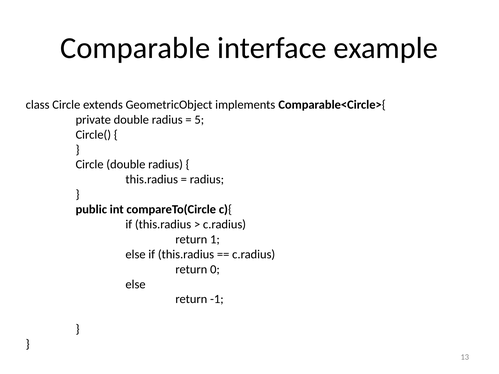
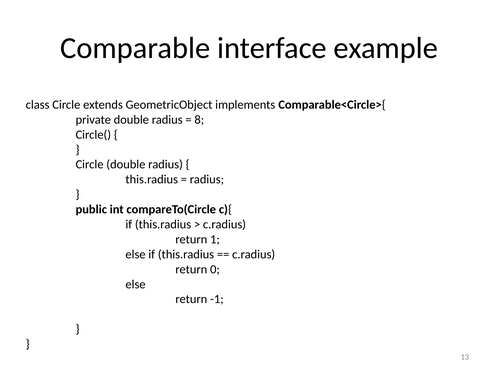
5: 5 -> 8
